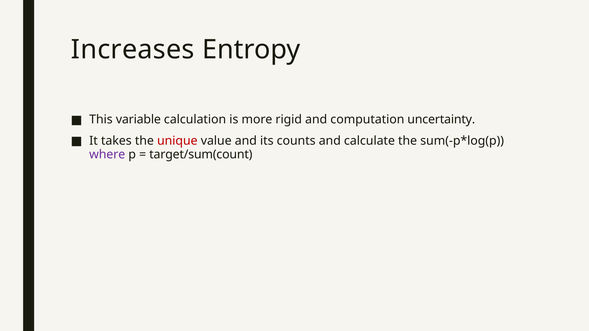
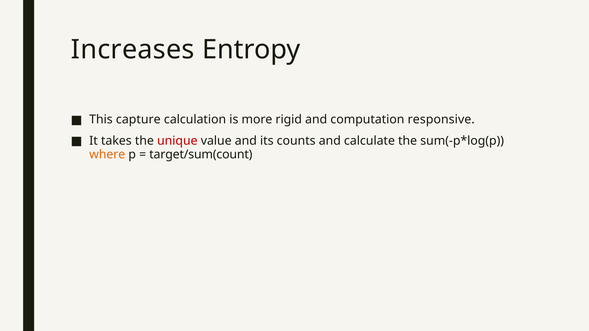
variable: variable -> capture
uncertainty: uncertainty -> responsive
where colour: purple -> orange
